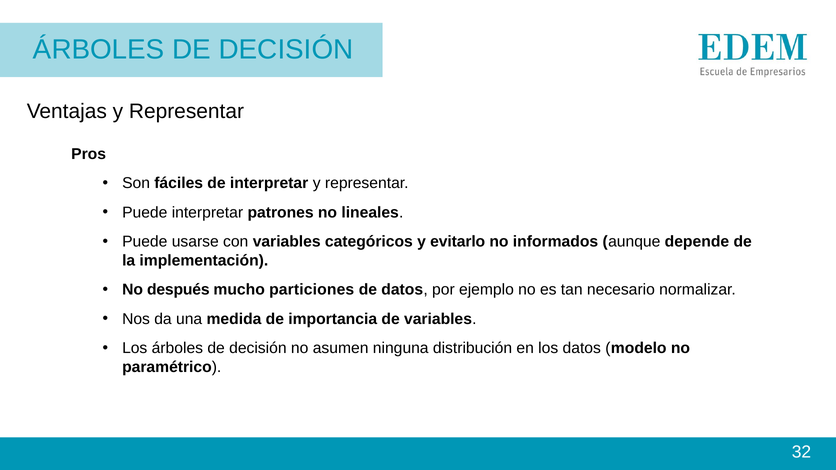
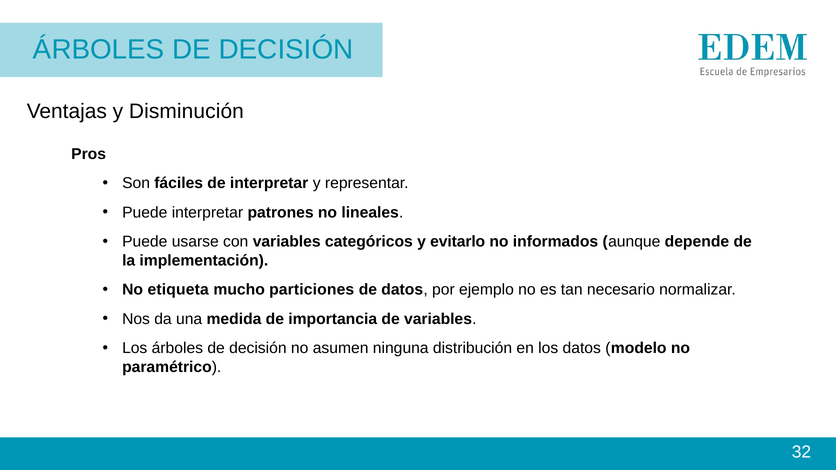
Ventajas y Representar: Representar -> Disminución
después: después -> etiqueta
